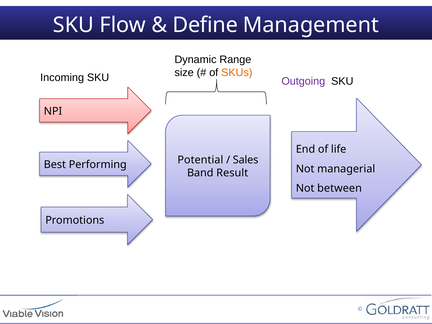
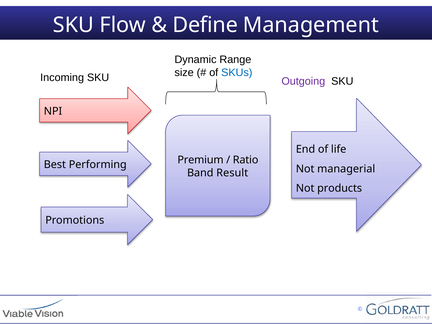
SKUs colour: orange -> blue
Potential: Potential -> Premium
Sales: Sales -> Ratio
between: between -> products
